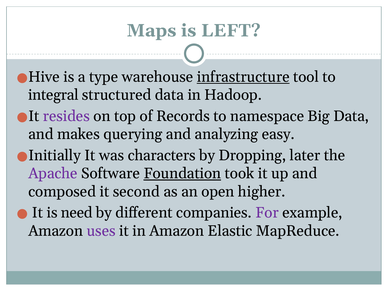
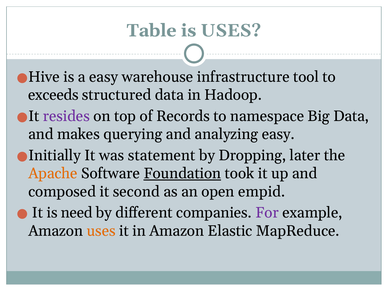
Maps: Maps -> Table
is LEFT: LEFT -> USES
a type: type -> easy
infrastructure underline: present -> none
integral: integral -> exceeds
characters: characters -> statement
Apache colour: purple -> orange
higher: higher -> empid
uses at (101, 231) colour: purple -> orange
